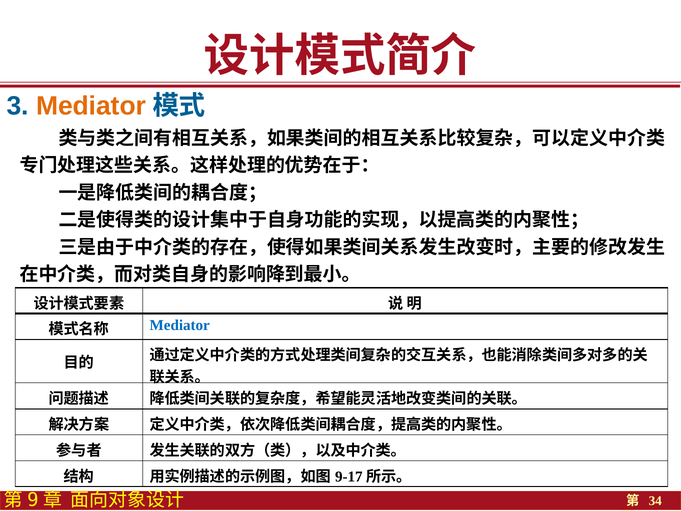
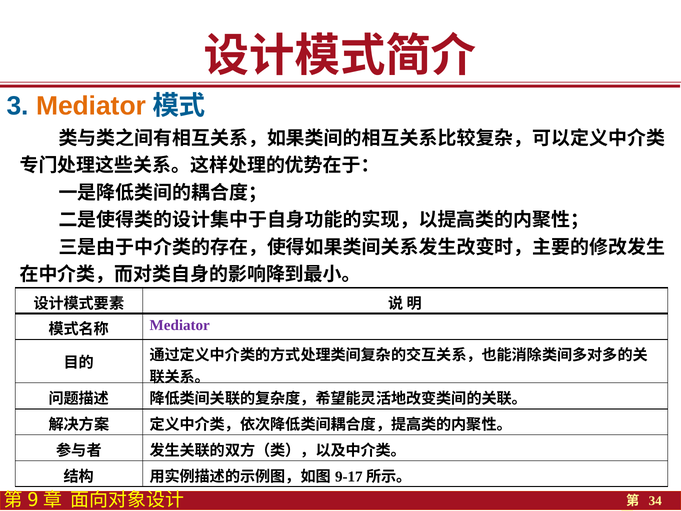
Mediator at (180, 325) colour: blue -> purple
